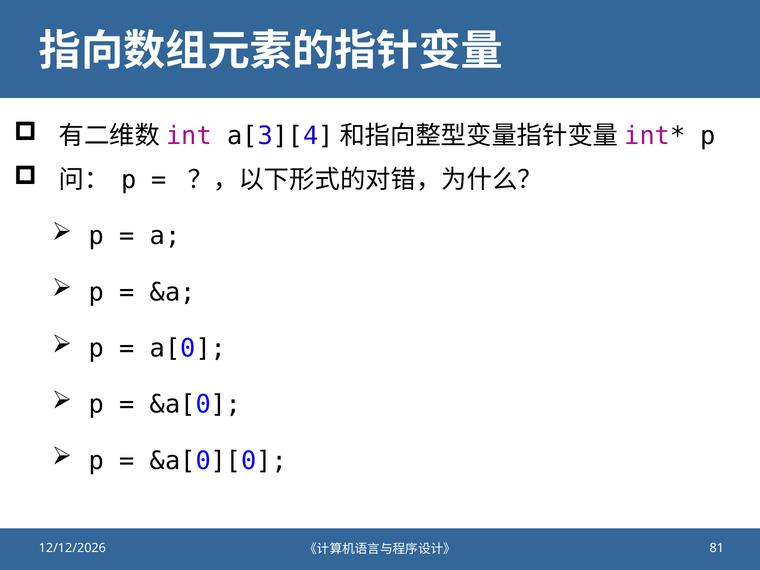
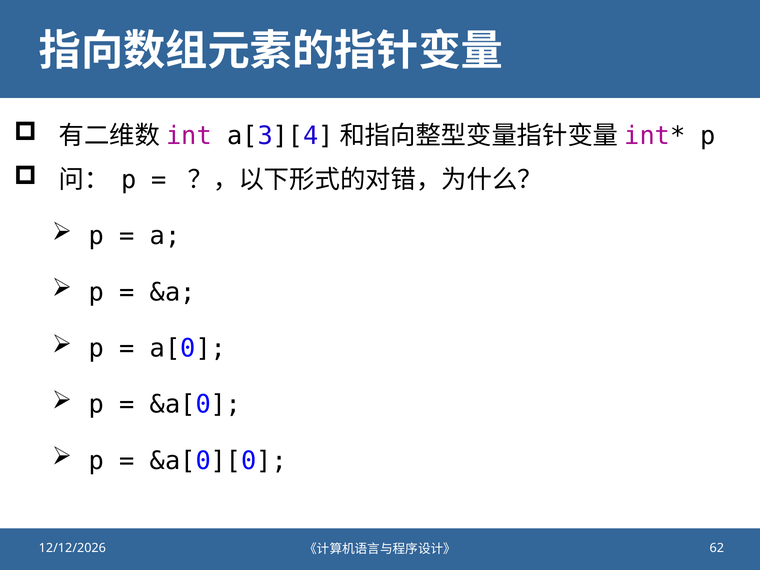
81: 81 -> 62
